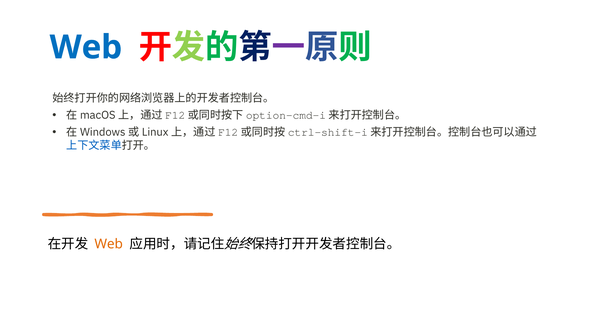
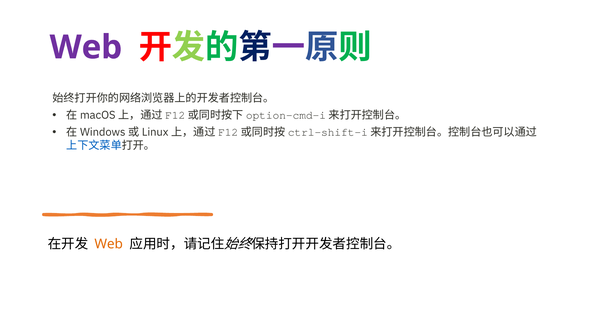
Web at (86, 47) colour: blue -> purple
